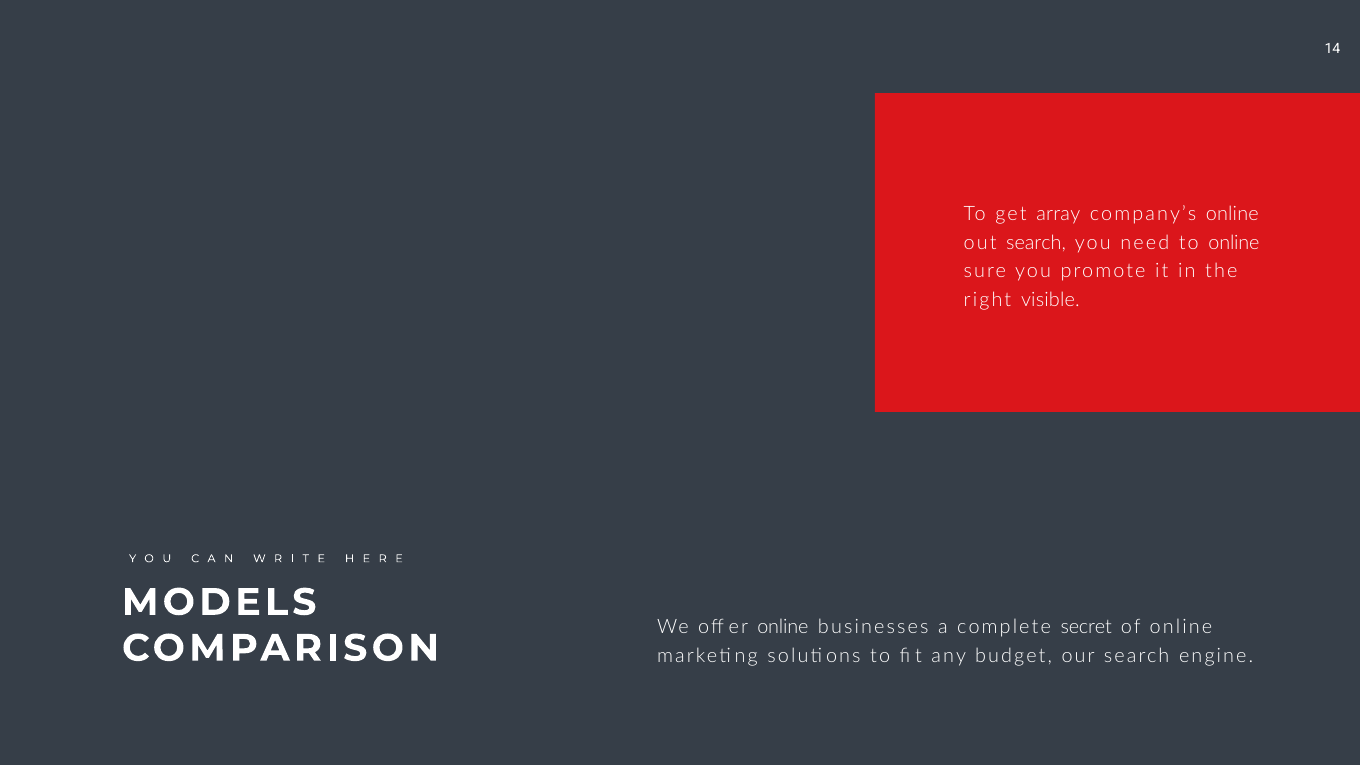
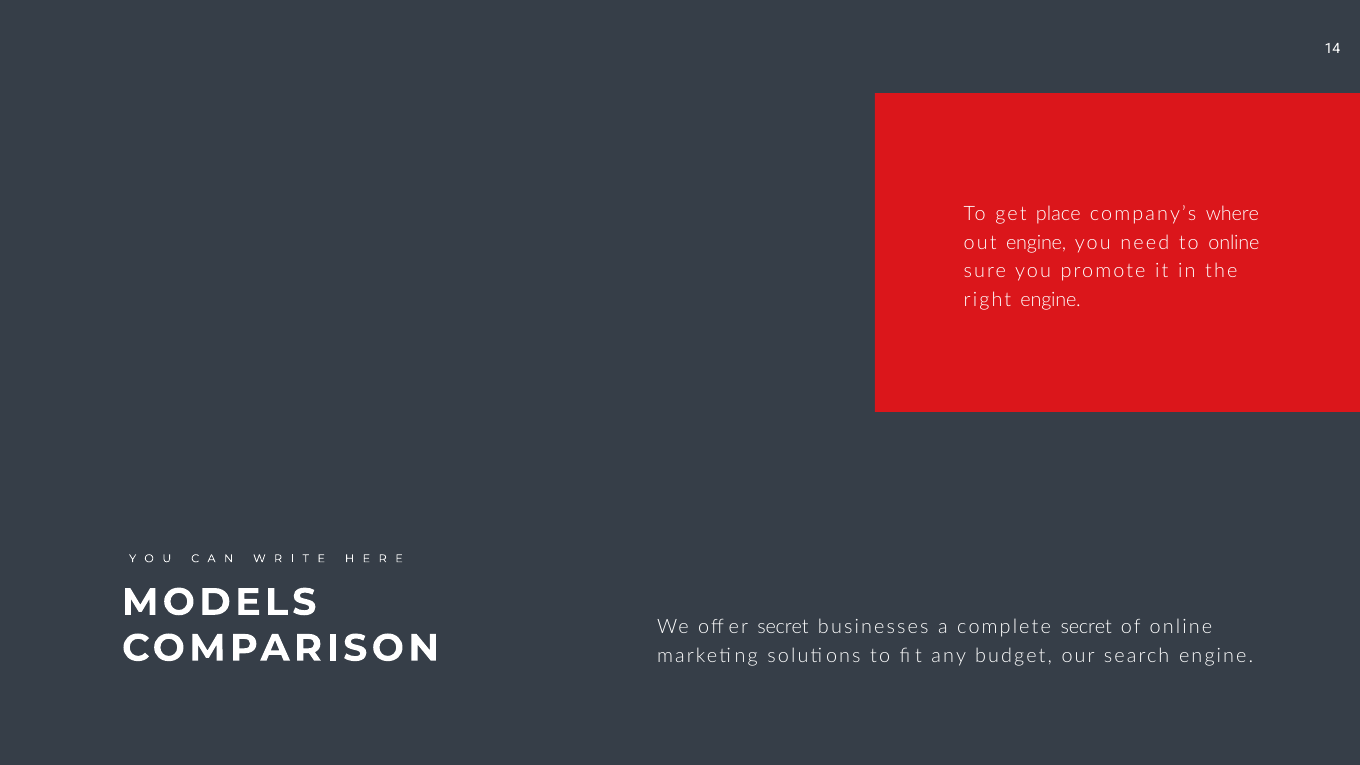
array: array -> place
company’s online: online -> where
out search: search -> engine
right visible: visible -> engine
offer online: online -> secret
